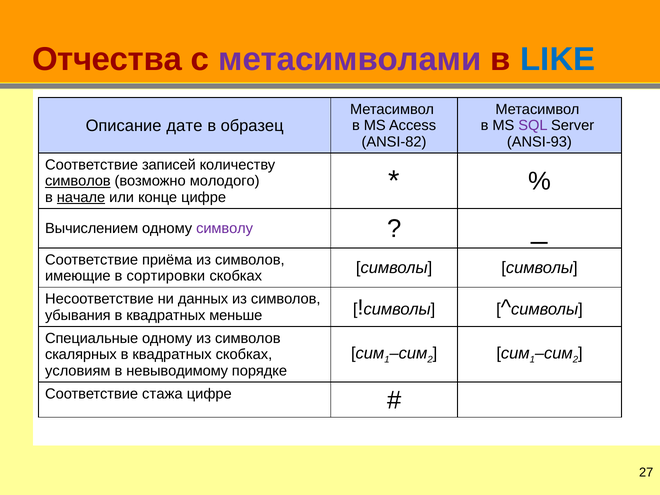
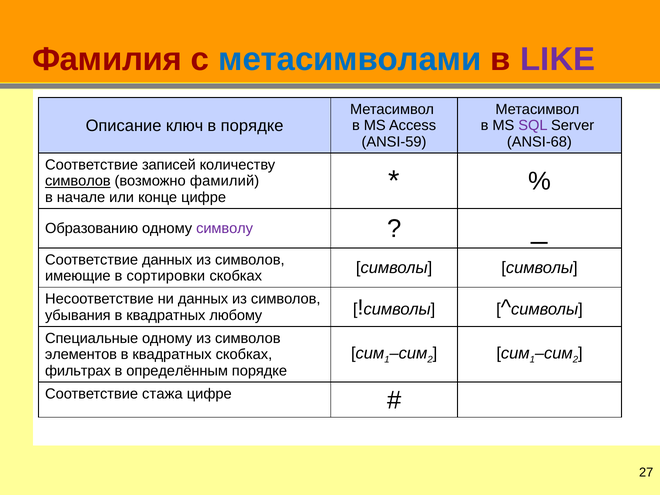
Отчества: Отчества -> Фамилия
метасимволами colour: purple -> blue
LIKE colour: blue -> purple
дате: дате -> ключ
в образец: образец -> порядке
ANSI-82: ANSI-82 -> ANSI-59
ANSI-93: ANSI-93 -> ANSI-68
молодого: молодого -> фамилий
начале underline: present -> none
Вычислением: Вычислением -> Образованию
Соответствие приёма: приёма -> данных
меньше: меньше -> любому
скалярных: скалярных -> элементов
условиям: условиям -> фильтрах
невыводимому: невыводимому -> определённым
